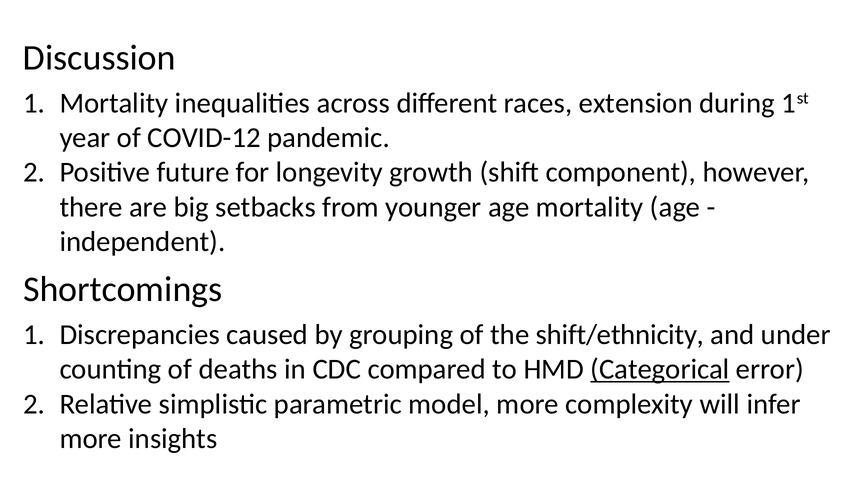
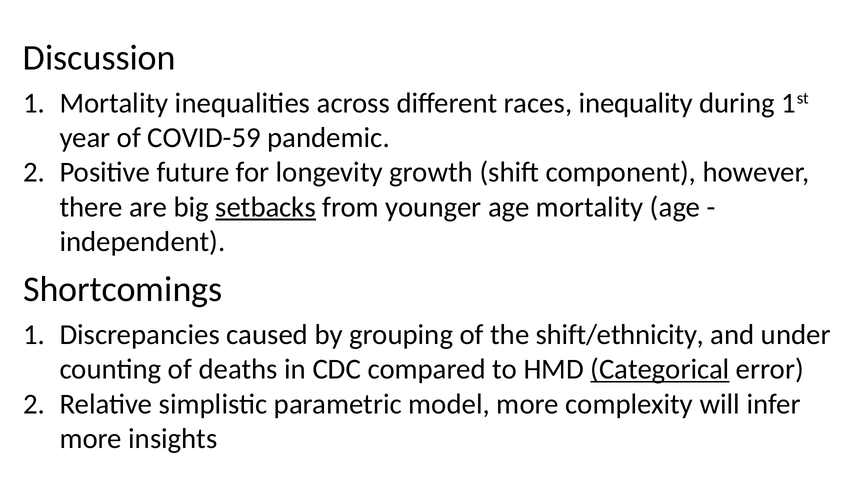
extension: extension -> inequality
COVID-12: COVID-12 -> COVID-59
setbacks underline: none -> present
